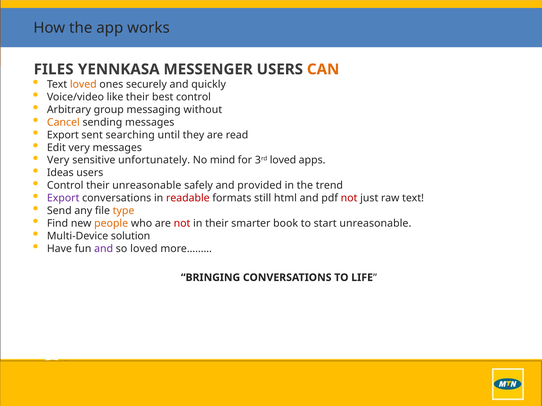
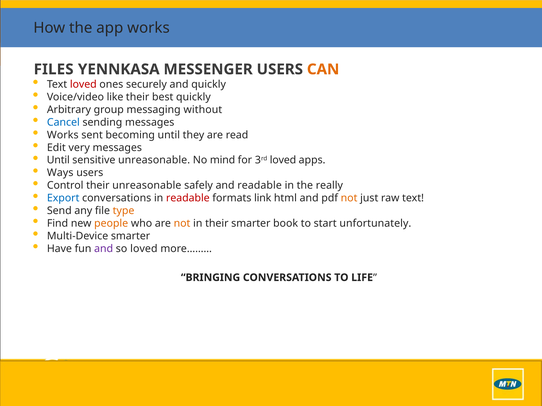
loved at (83, 84) colour: orange -> red
best control: control -> quickly
Cancel colour: orange -> blue
Export at (63, 135): Export -> Works
searching: searching -> becoming
Very at (58, 160): Very -> Until
sensitive unfortunately: unfortunately -> unreasonable
Ideas: Ideas -> Ways
and provided: provided -> readable
trend: trend -> really
Export at (63, 198) colour: purple -> blue
still: still -> link
not at (349, 198) colour: red -> orange
not at (182, 224) colour: red -> orange
start unreasonable: unreasonable -> unfortunately
Multi-Device solution: solution -> smarter
